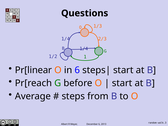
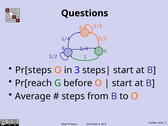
Pr[linear: Pr[linear -> Pr[steps
in 6: 6 -> 3
